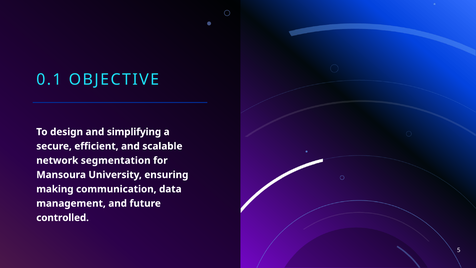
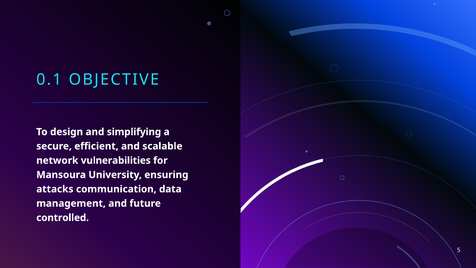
segmentation: segmentation -> vulnerabilities
making: making -> attacks
